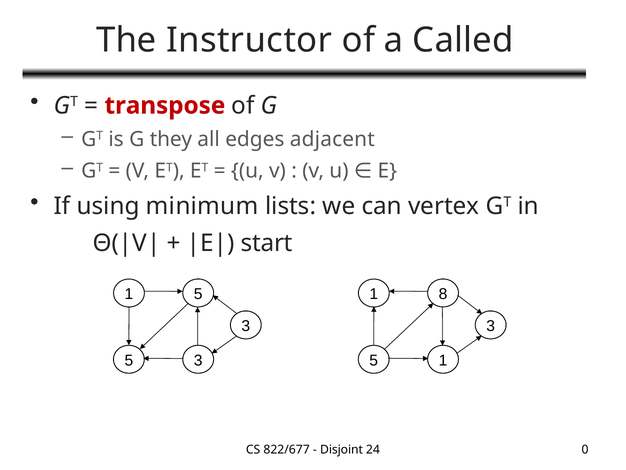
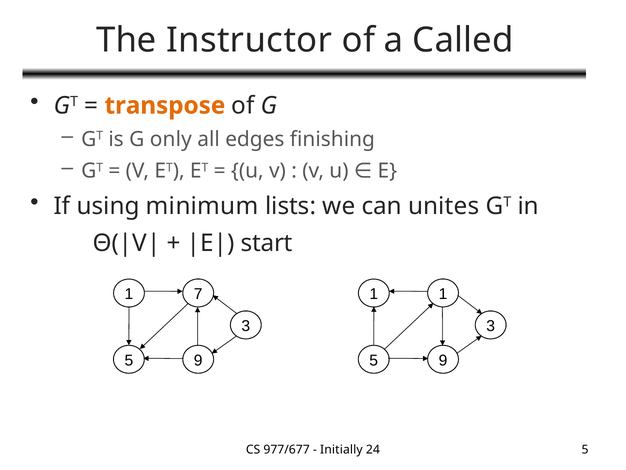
transpose colour: red -> orange
they: they -> only
adjacent: adjacent -> finishing
vertex: vertex -> unites
1 5: 5 -> 7
1 8: 8 -> 1
3 at (198, 360): 3 -> 9
1 at (443, 360): 1 -> 9
822/677: 822/677 -> 977/677
Disjoint: Disjoint -> Initially
24 0: 0 -> 5
